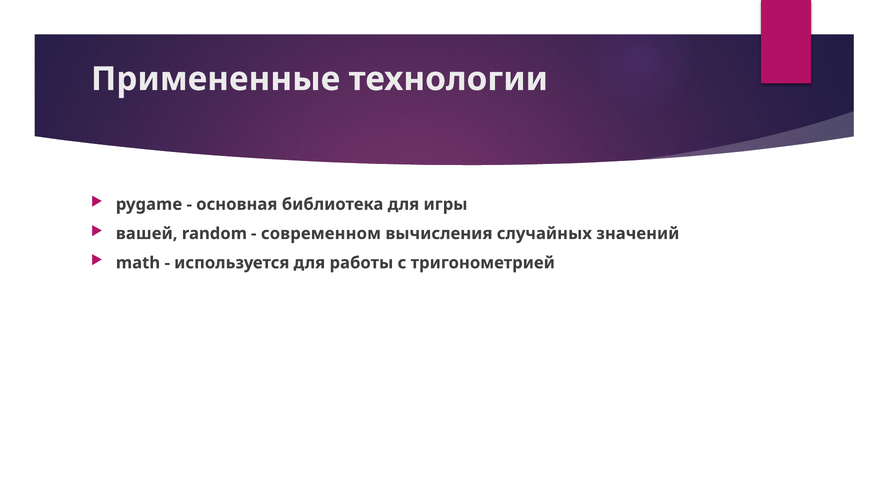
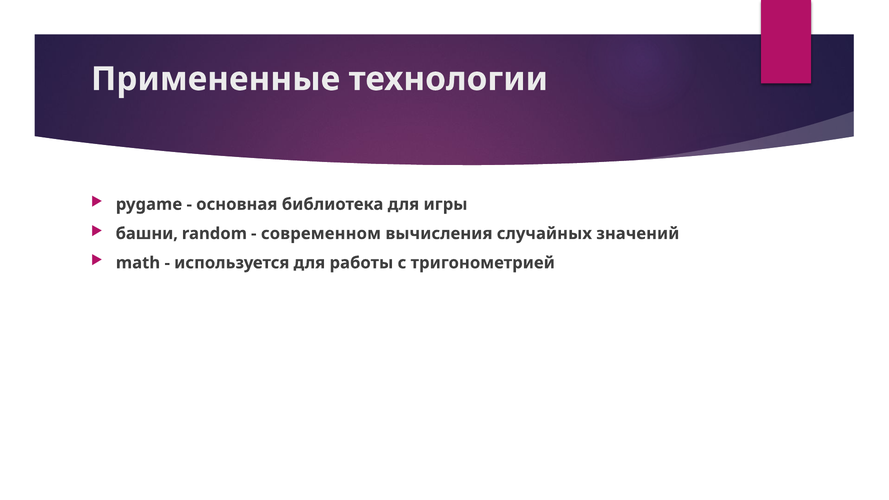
вашей: вашей -> башни
